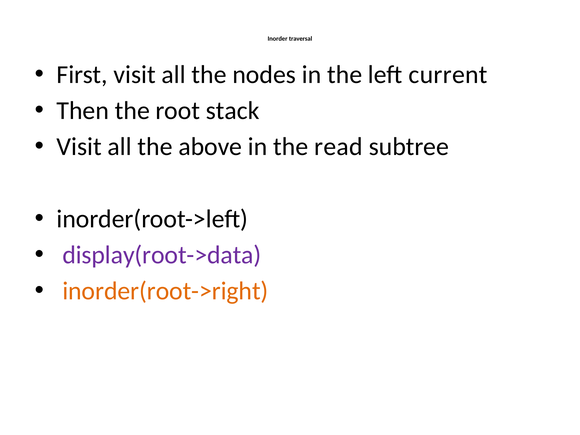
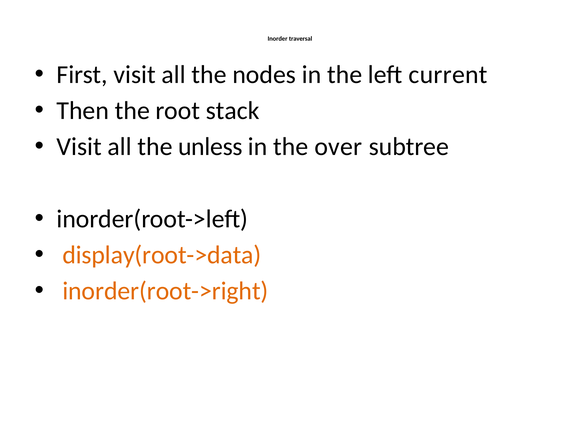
above: above -> unless
read: read -> over
display(root->data colour: purple -> orange
